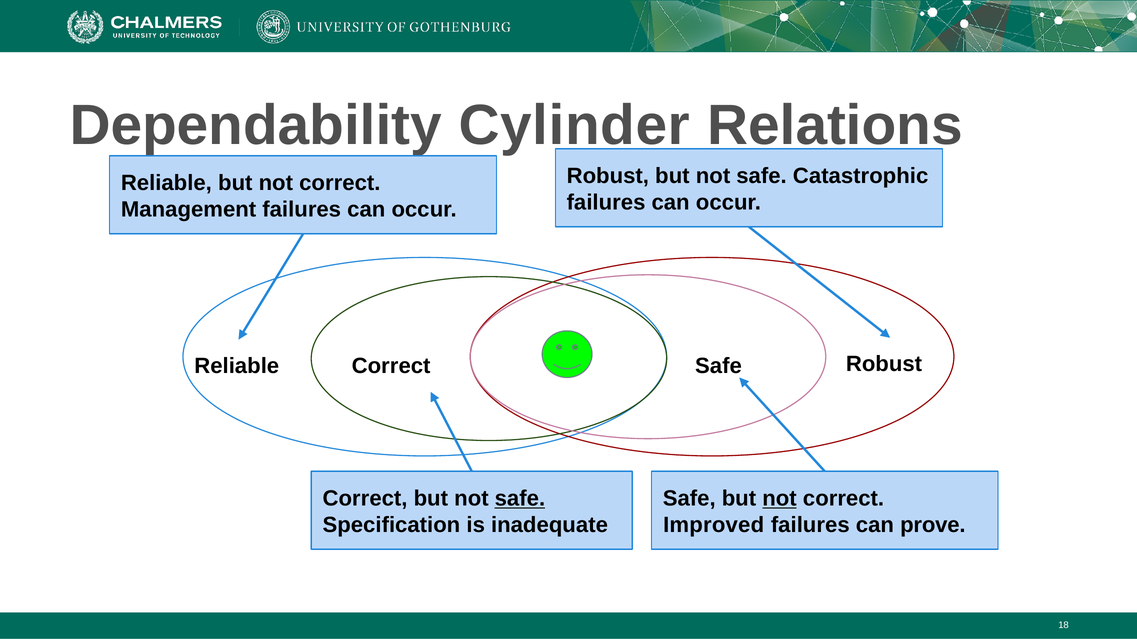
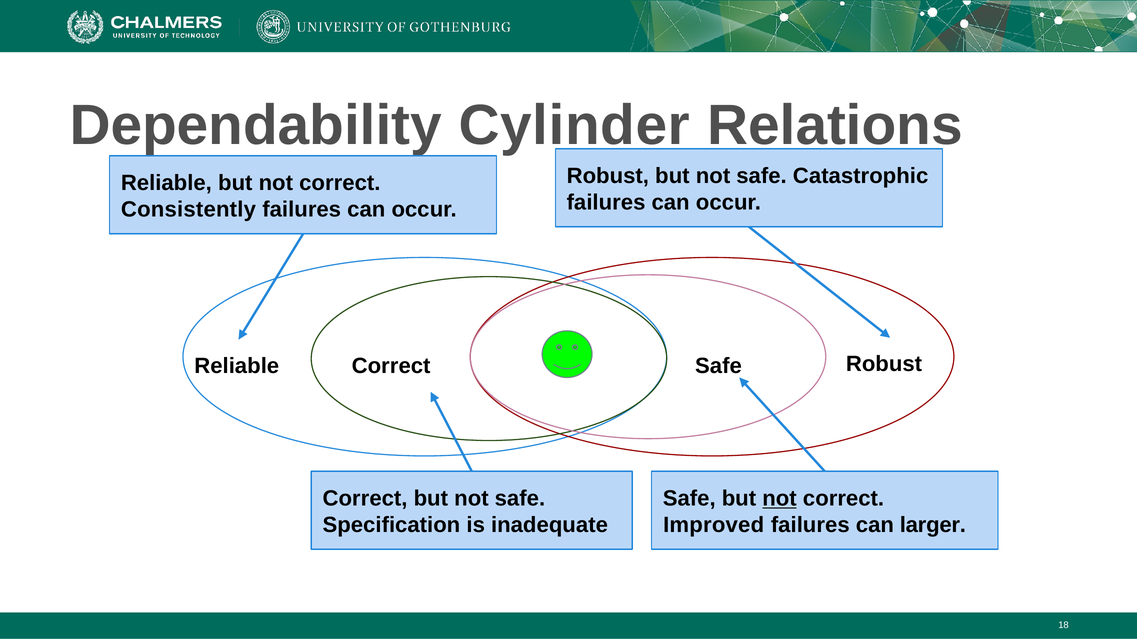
Management: Management -> Consistently
safe at (520, 499) underline: present -> none
prove: prove -> larger
